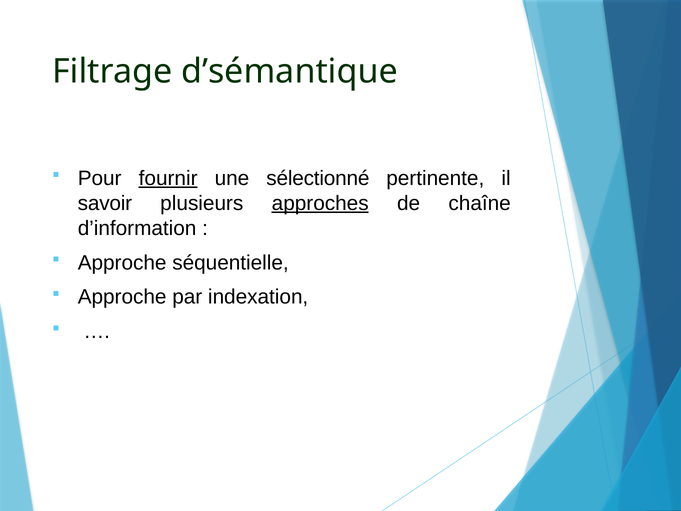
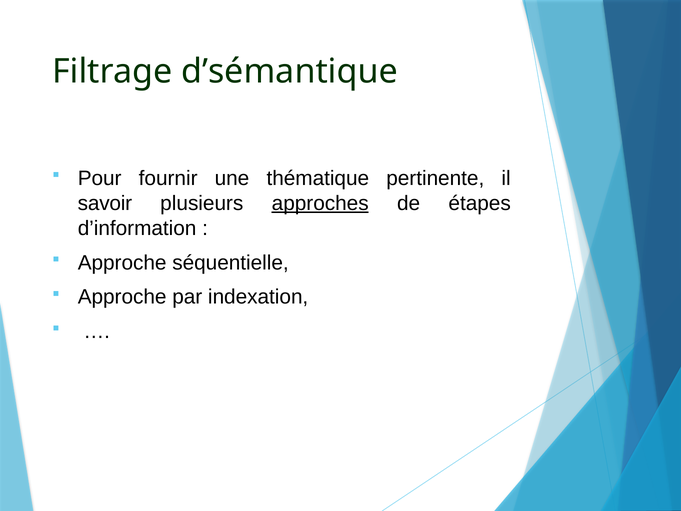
fournir underline: present -> none
sélectionné: sélectionné -> thématique
chaîne: chaîne -> étapes
